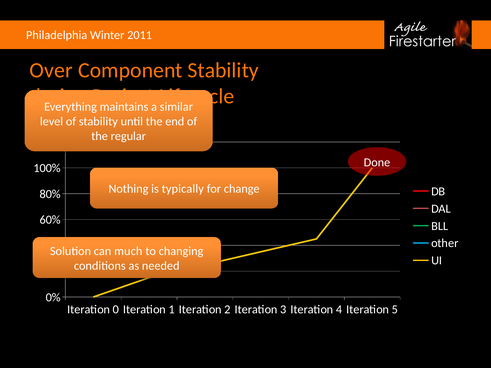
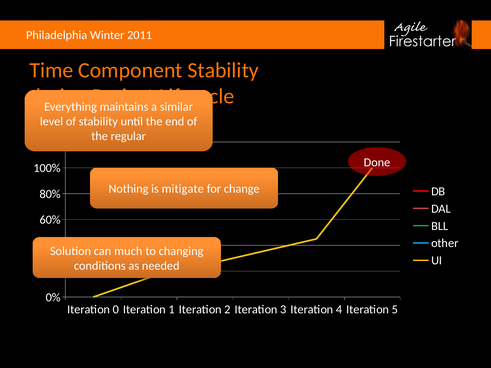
Over at (51, 70): Over -> Time
typically: typically -> mitigate
